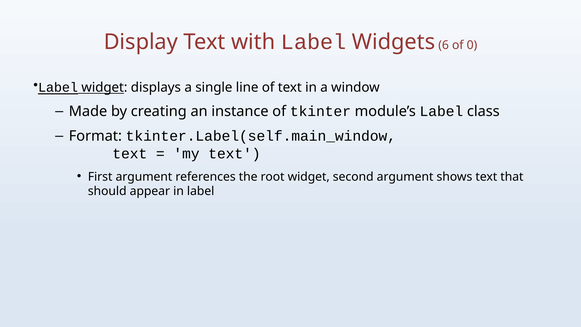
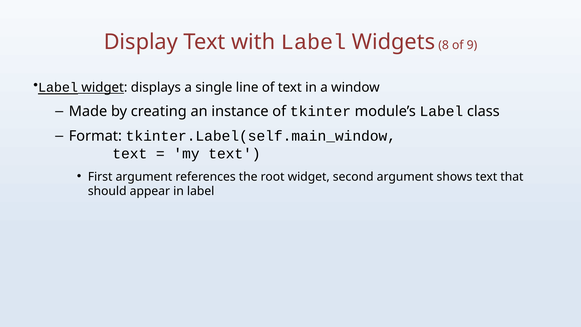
6: 6 -> 8
0: 0 -> 9
